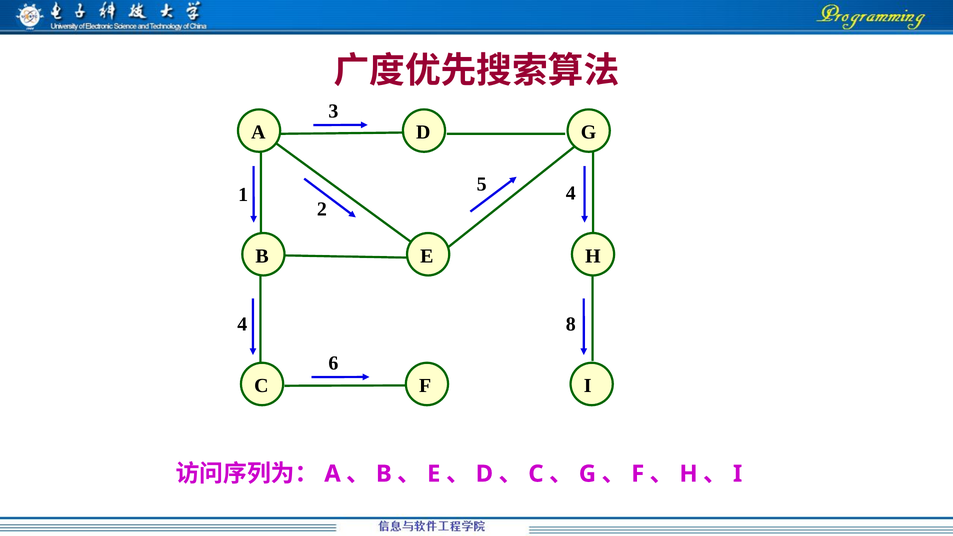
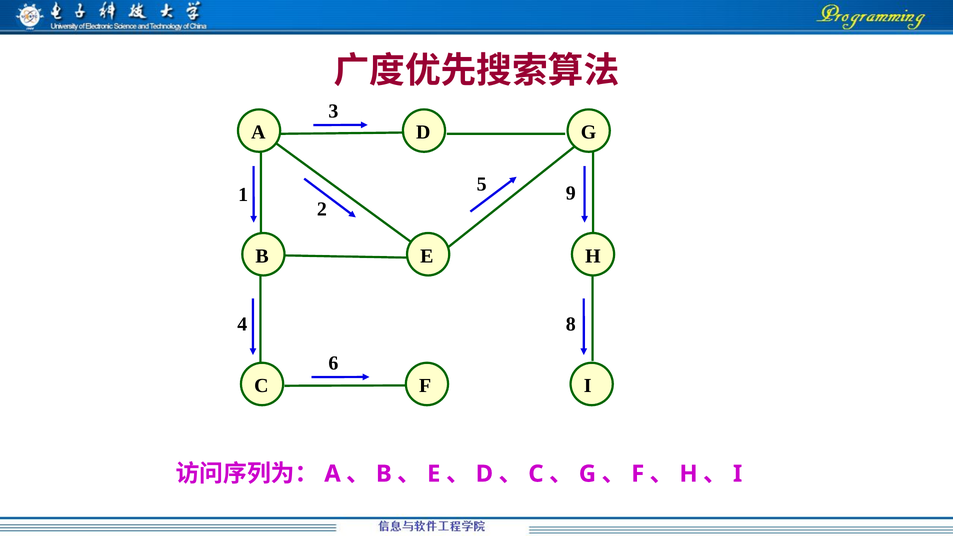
5 4: 4 -> 9
